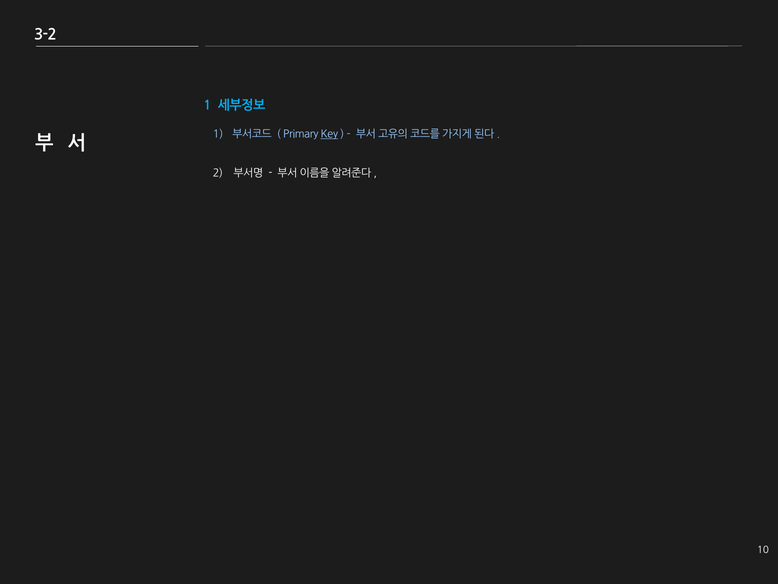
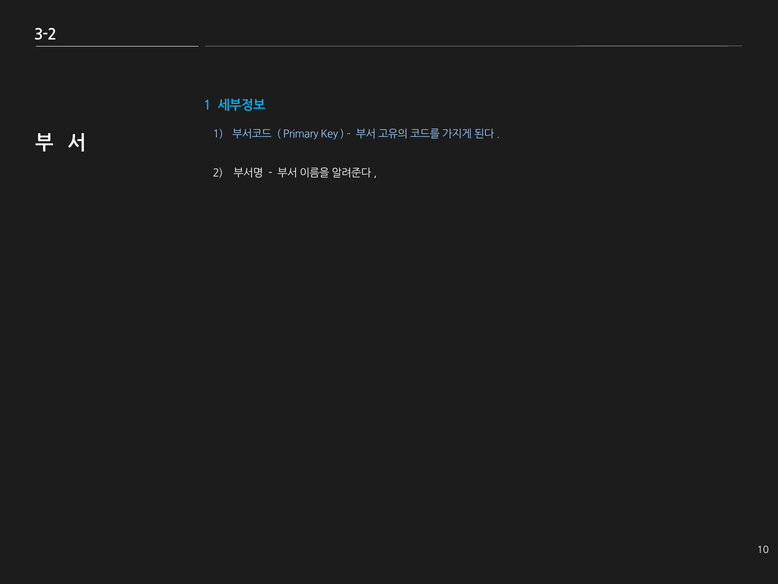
Key underline: present -> none
